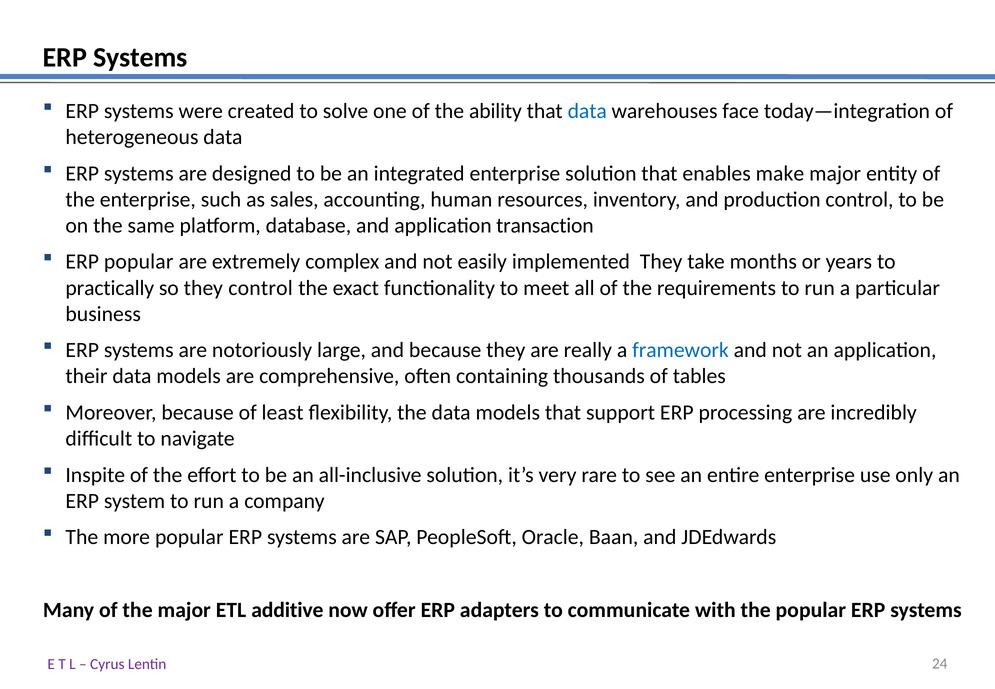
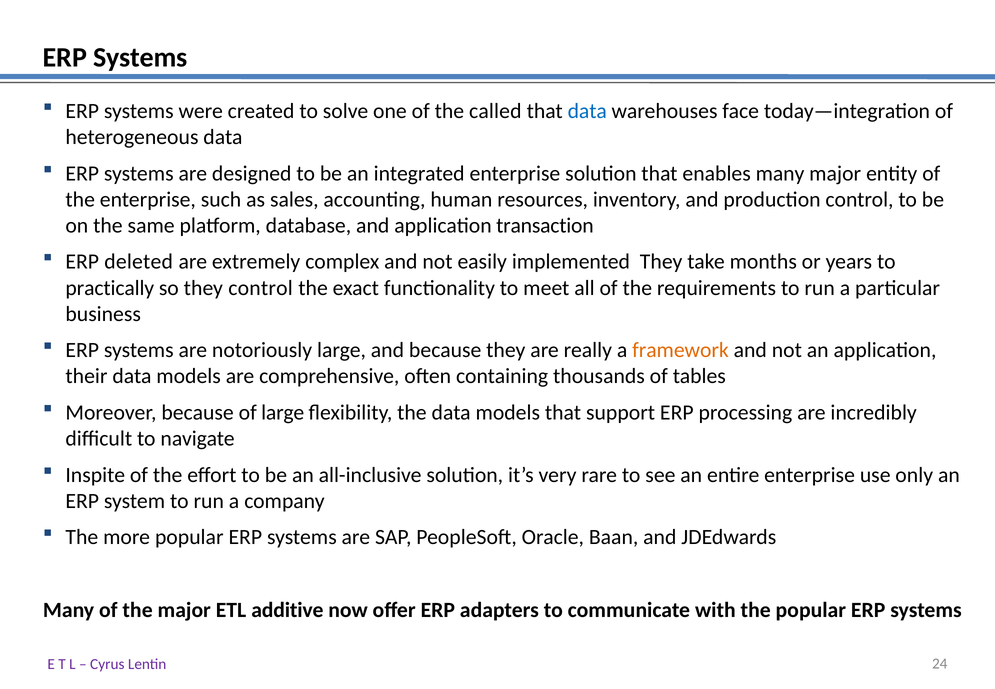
ability: ability -> called
enables make: make -> many
ERP popular: popular -> deleted
framework colour: blue -> orange
of least: least -> large
